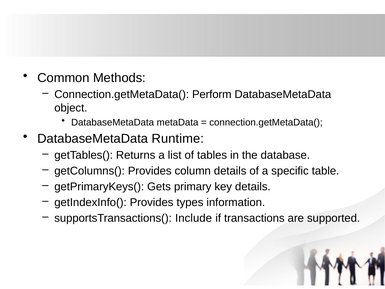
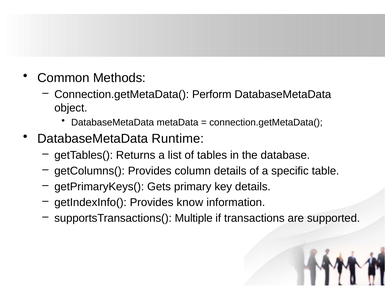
types: types -> know
Include: Include -> Multiple
